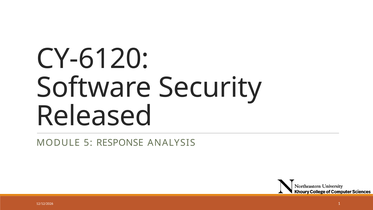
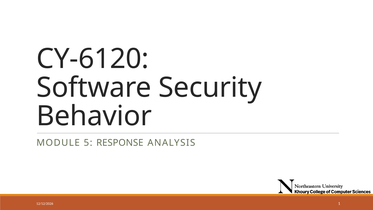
Released: Released -> Behavior
